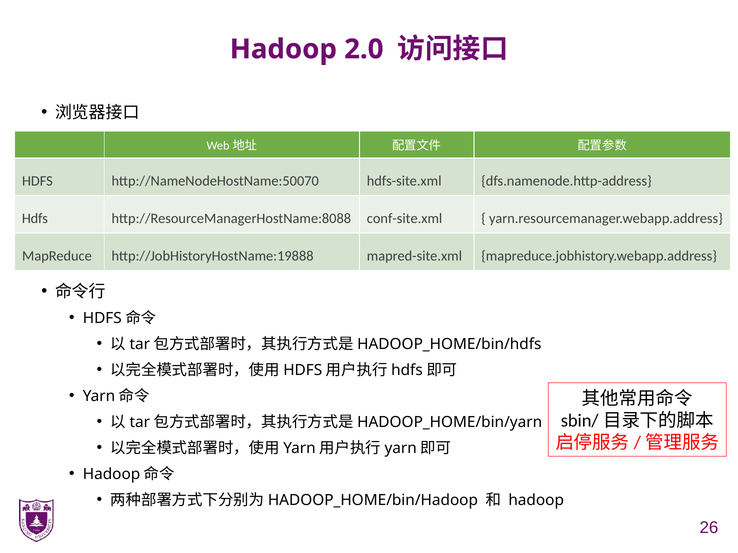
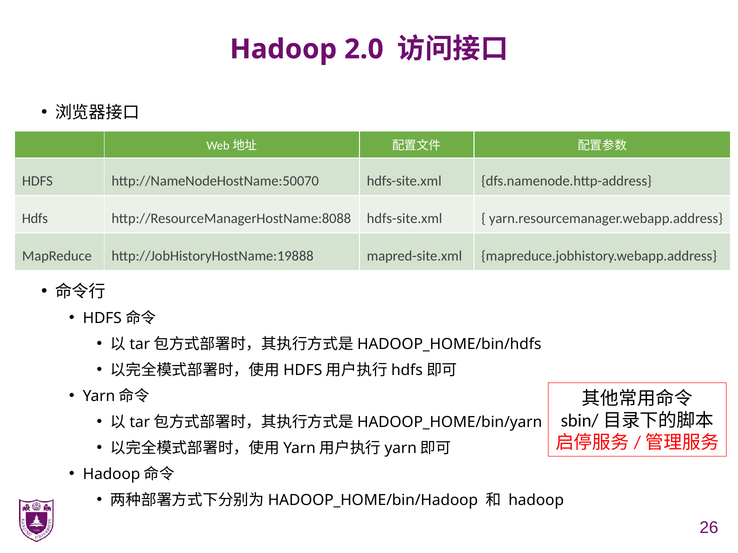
http://ResourceManagerHostName:8088 conf-site.xml: conf-site.xml -> hdfs-site.xml
